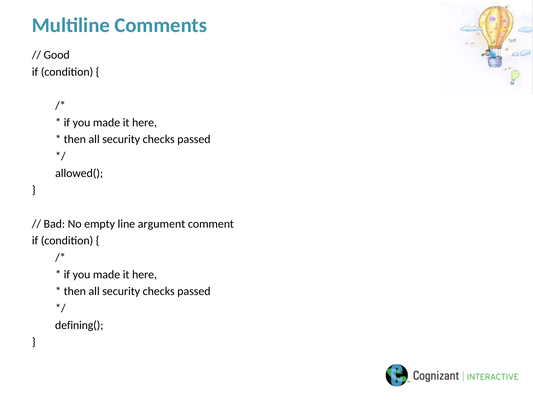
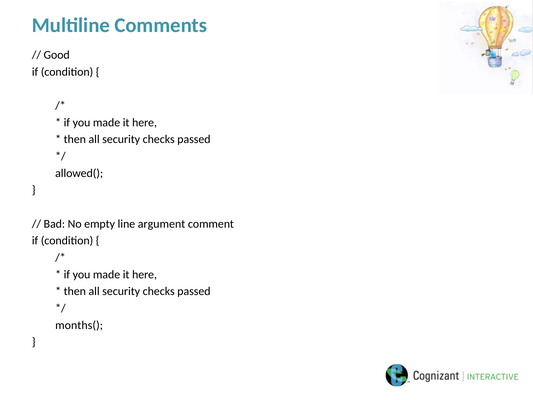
defining(: defining( -> months(
